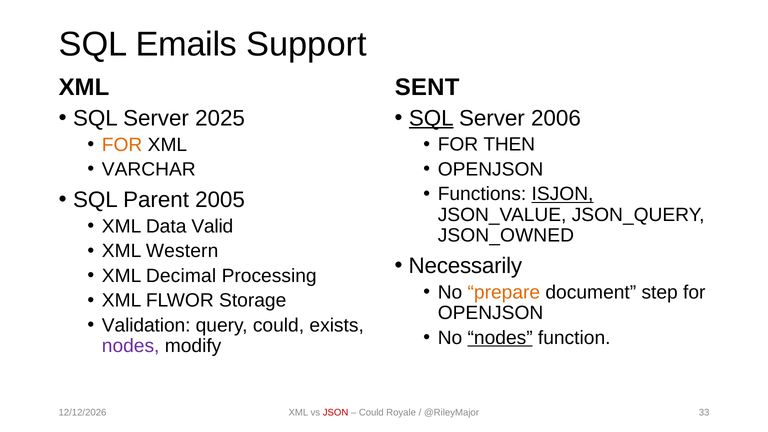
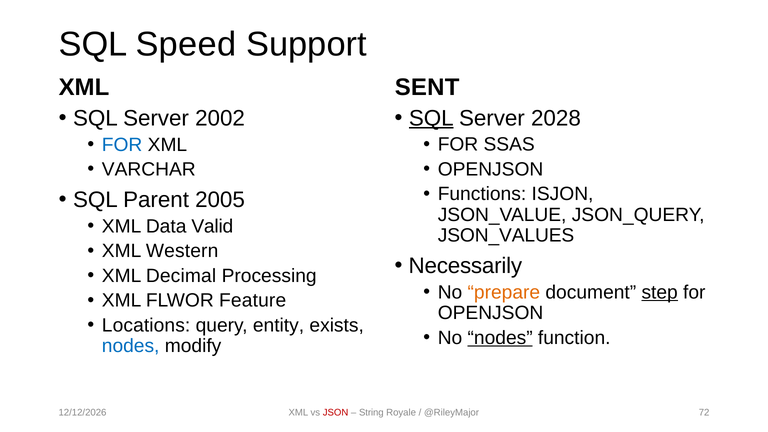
Emails: Emails -> Speed
2025: 2025 -> 2002
2006: 2006 -> 2028
THEN: THEN -> SSAS
FOR at (122, 145) colour: orange -> blue
ISJON underline: present -> none
JSON_OWNED: JSON_OWNED -> JSON_VALUES
step underline: none -> present
Storage: Storage -> Feature
Validation: Validation -> Locations
query could: could -> entity
nodes at (131, 346) colour: purple -> blue
Could at (371, 413): Could -> String
33: 33 -> 72
